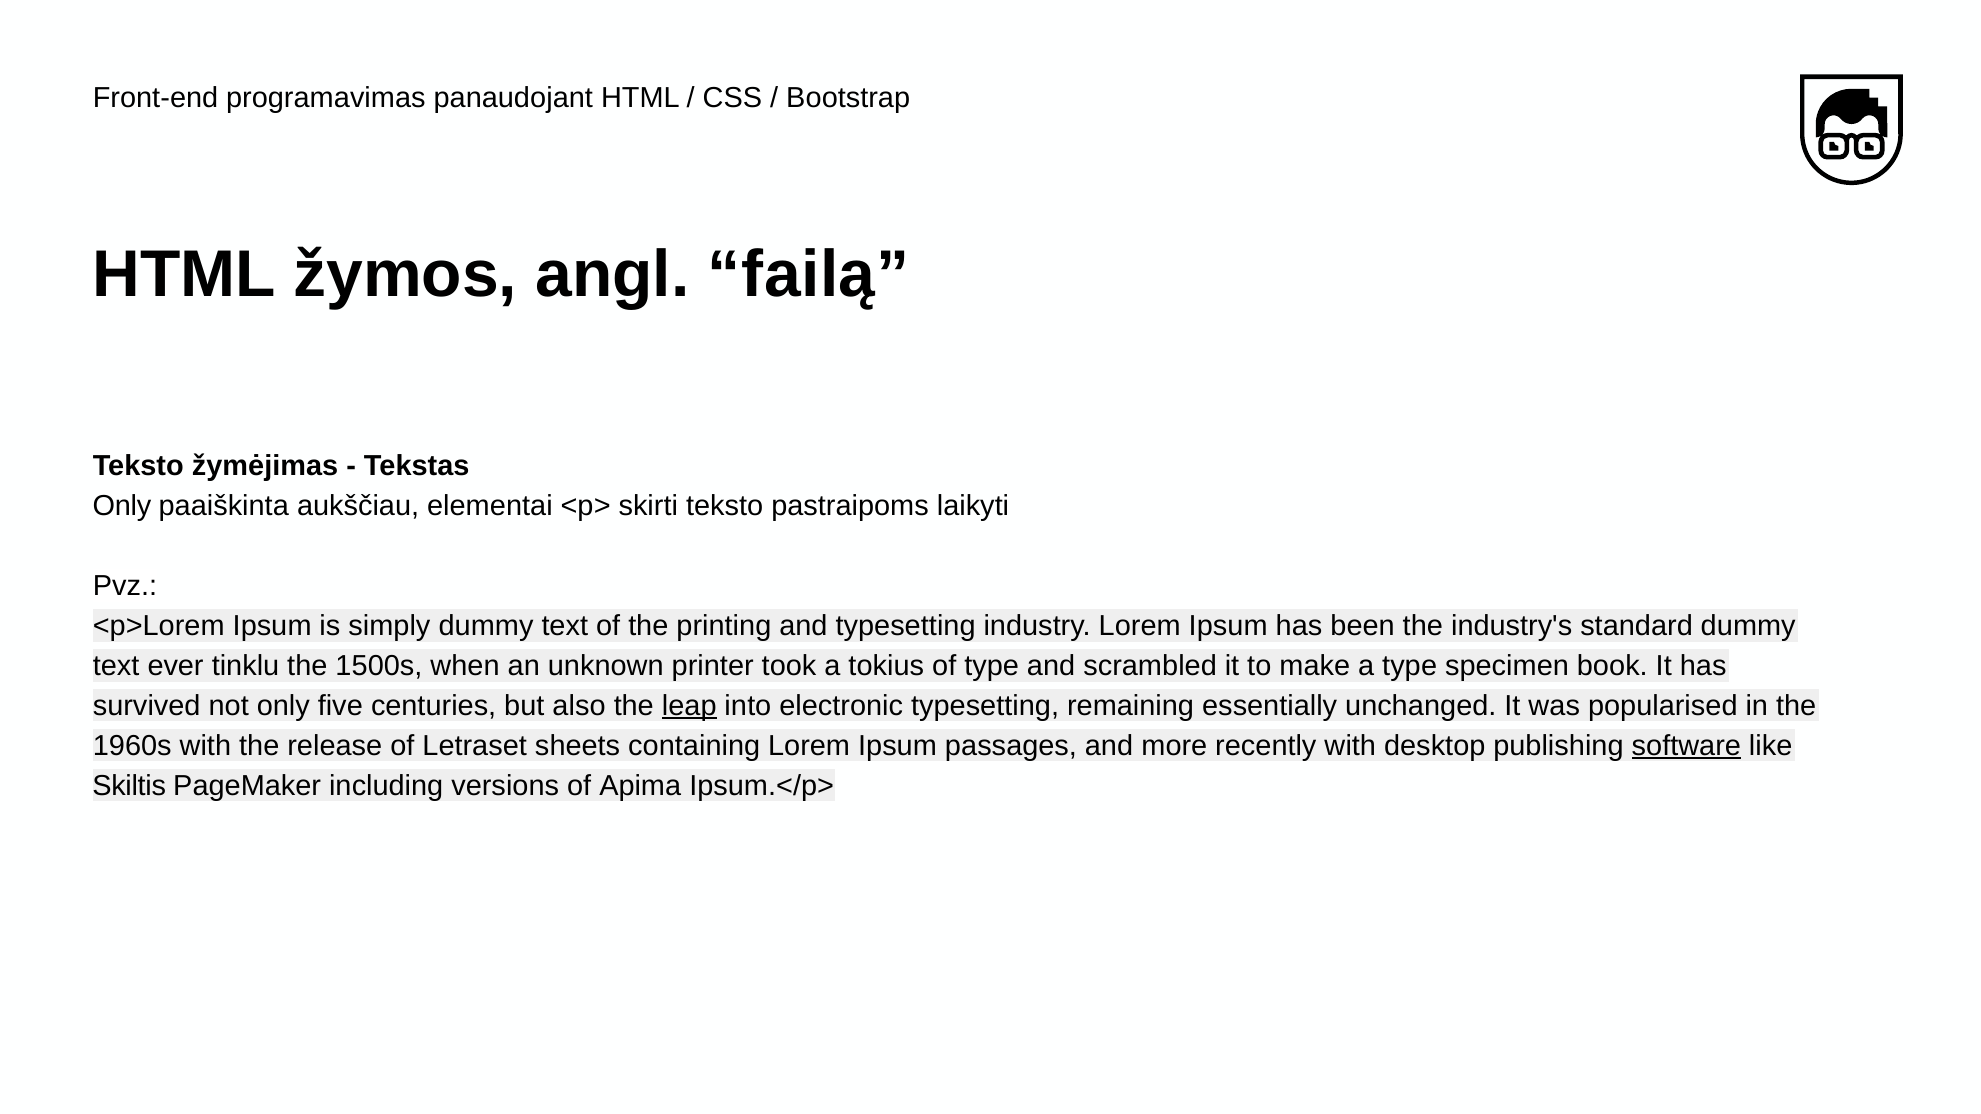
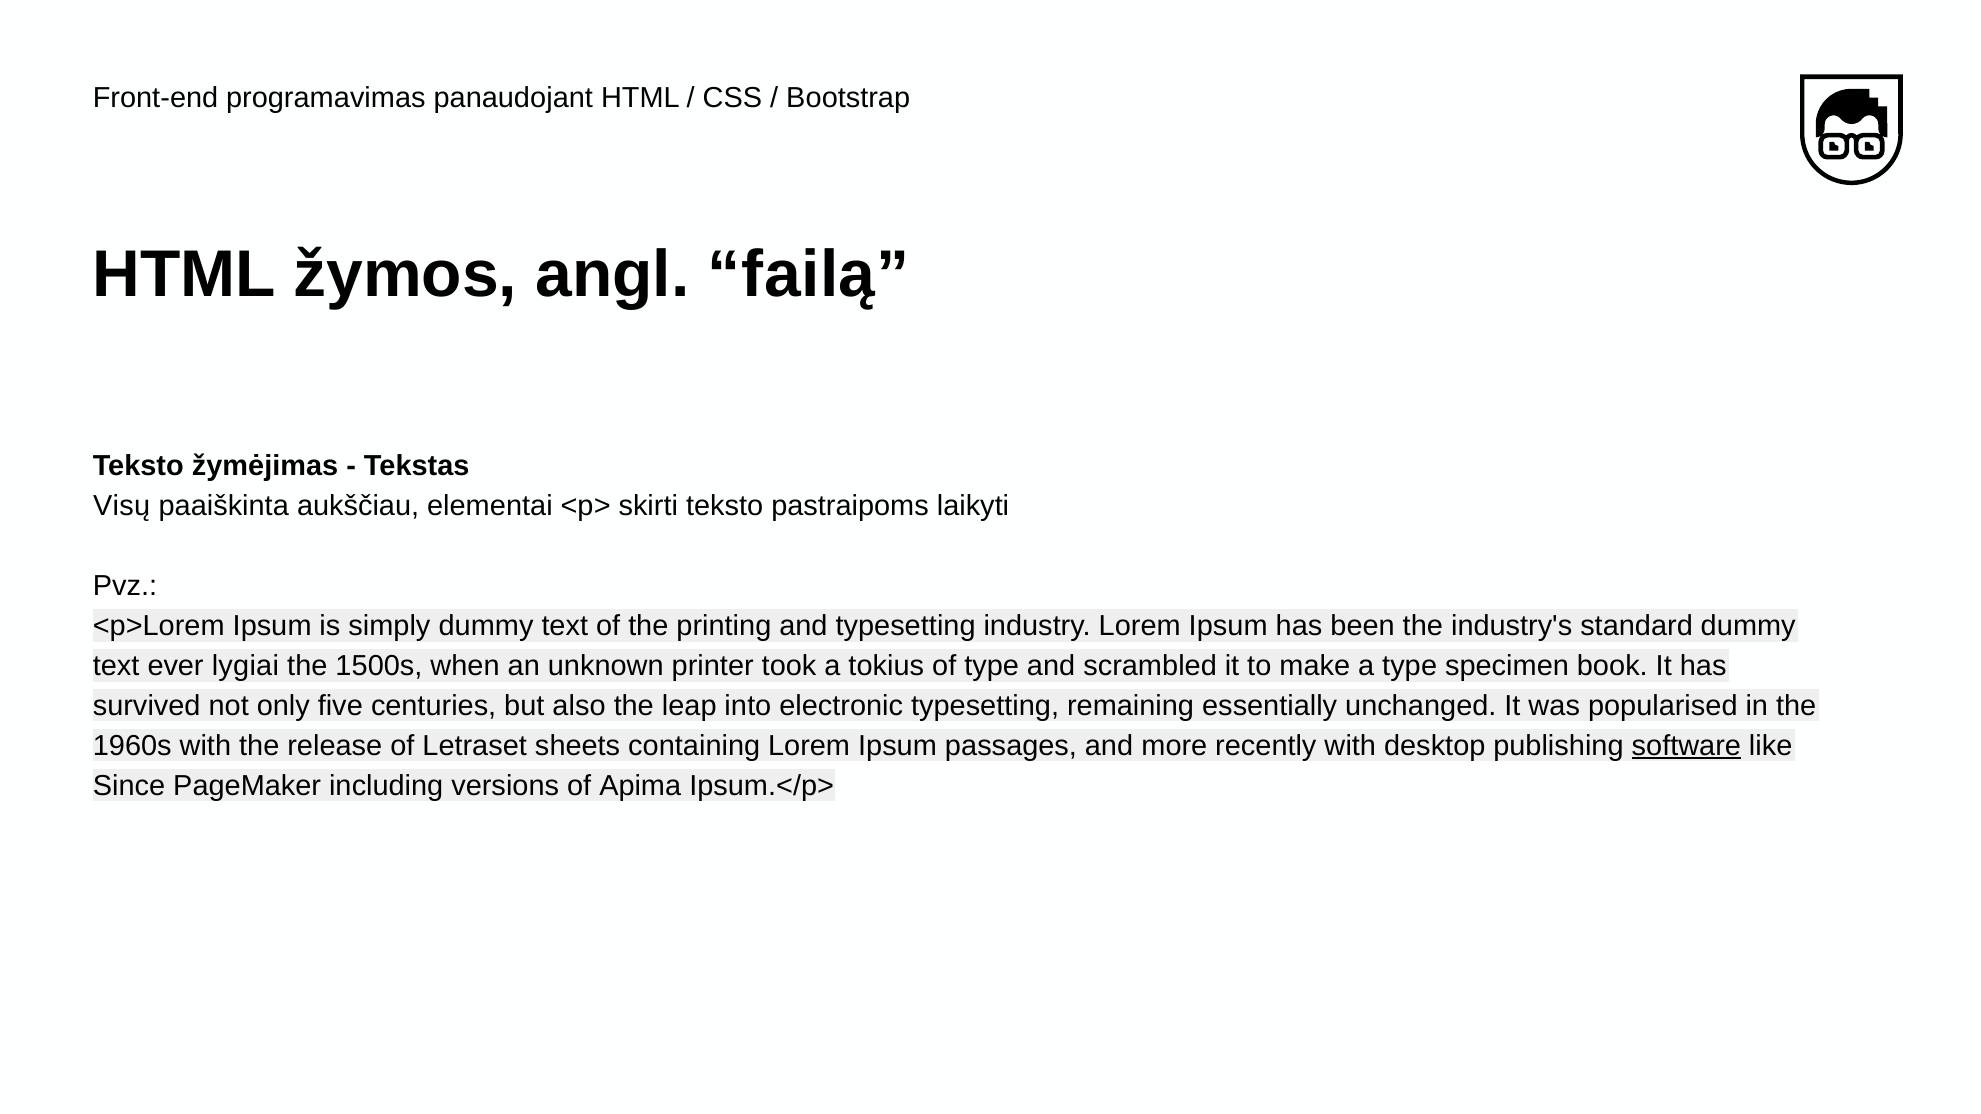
Only at (122, 506): Only -> Visų
tinklu: tinklu -> lygiai
leap underline: present -> none
Skiltis: Skiltis -> Since
